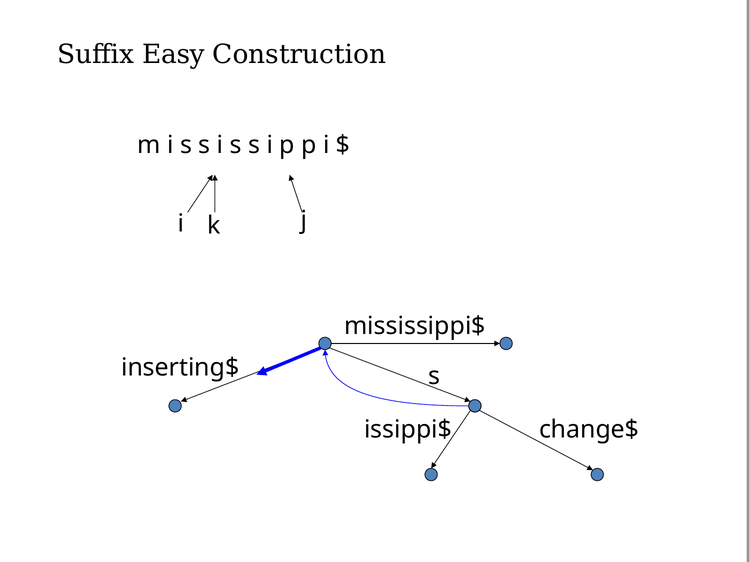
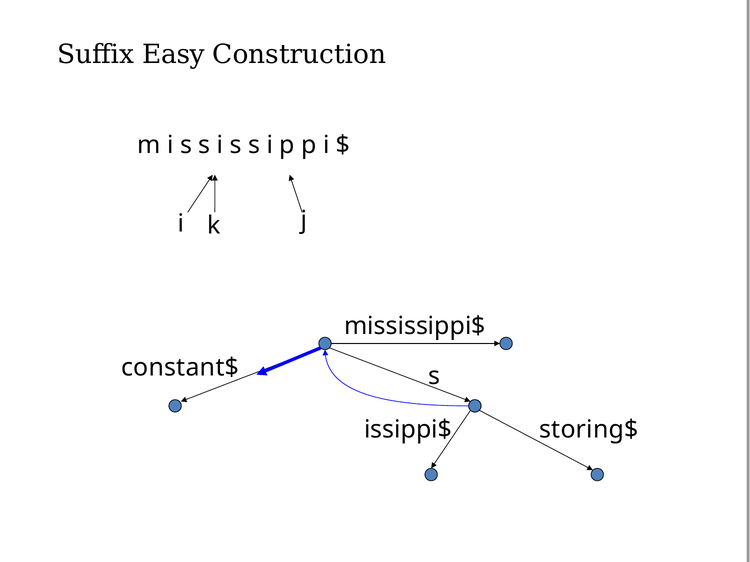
inserting$: inserting$ -> constant$
change$: change$ -> storing$
